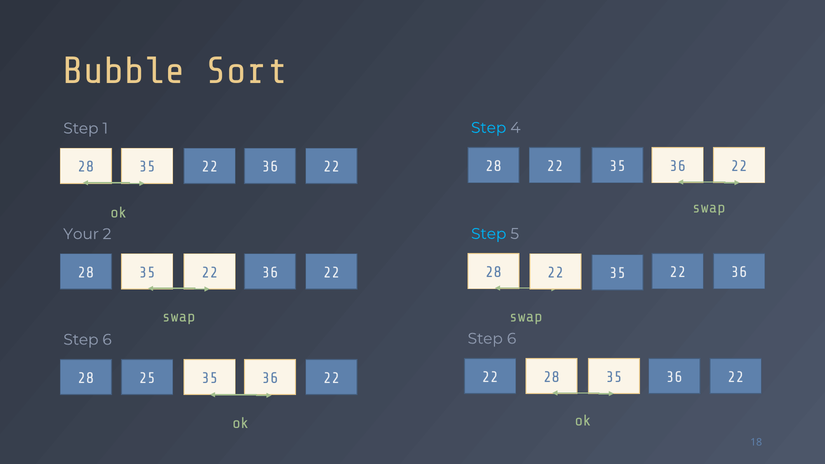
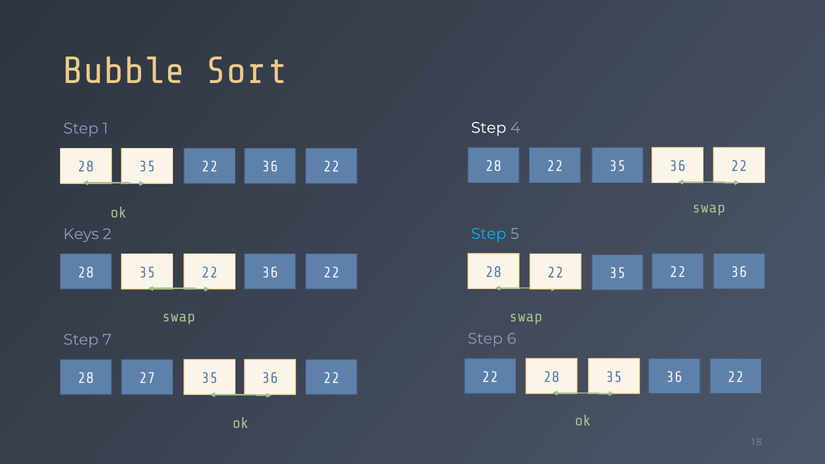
Step at (489, 128) colour: light blue -> white
Your: Your -> Keys
6 at (107, 340): 6 -> 7
25: 25 -> 27
